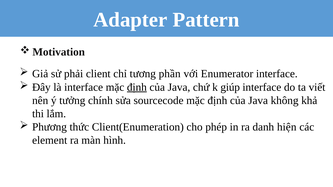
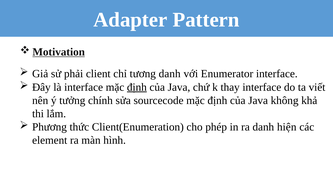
Motivation underline: none -> present
tương phần: phần -> danh
giúp: giúp -> thay
